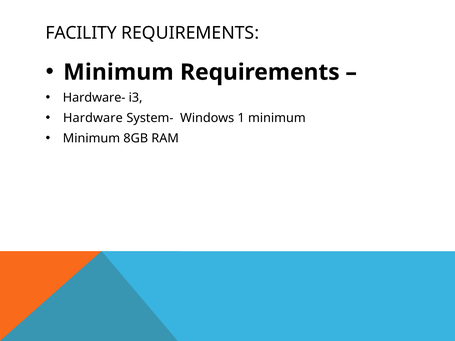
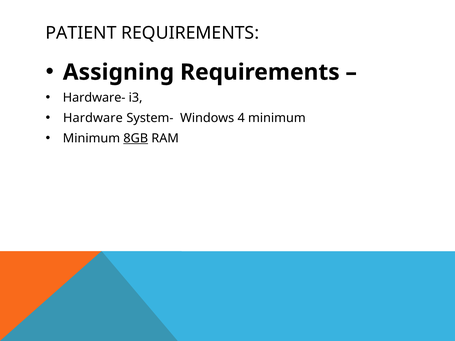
FACILITY: FACILITY -> PATIENT
Minimum at (118, 72): Minimum -> Assigning
1: 1 -> 4
8GB underline: none -> present
